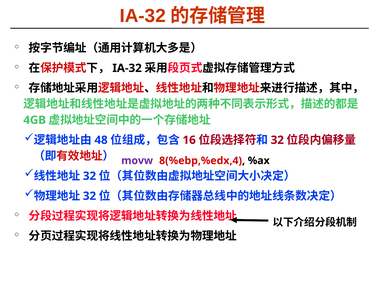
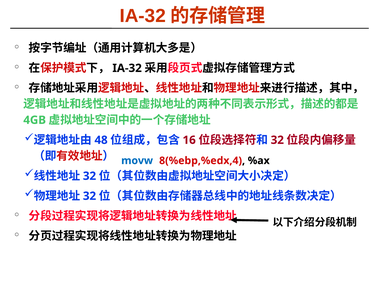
movw colour: purple -> blue
